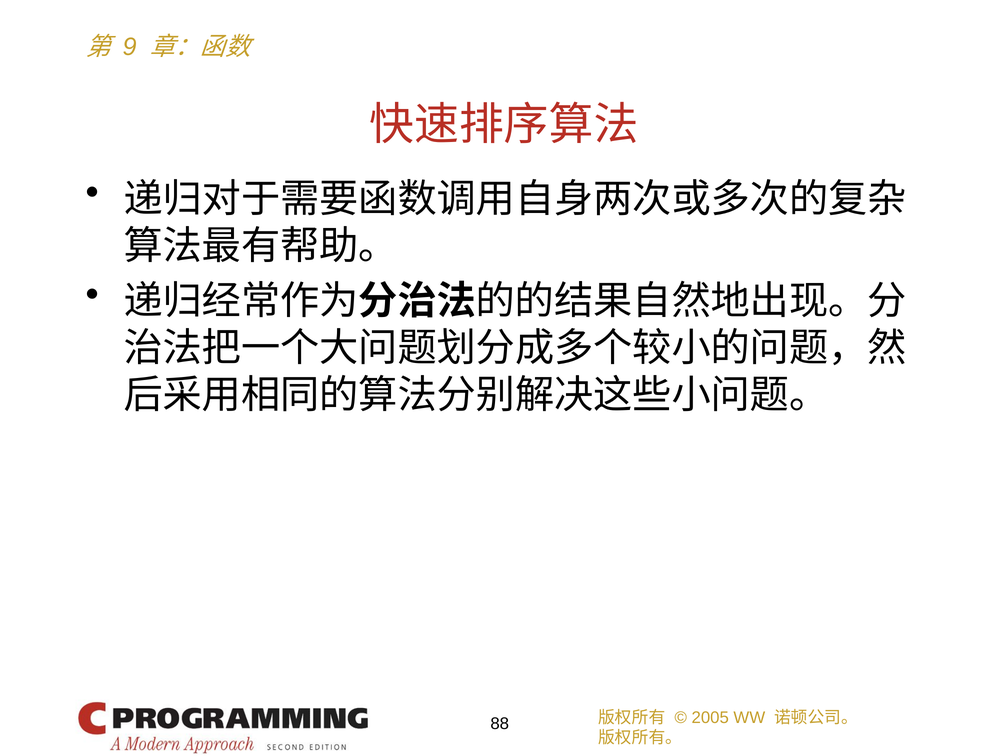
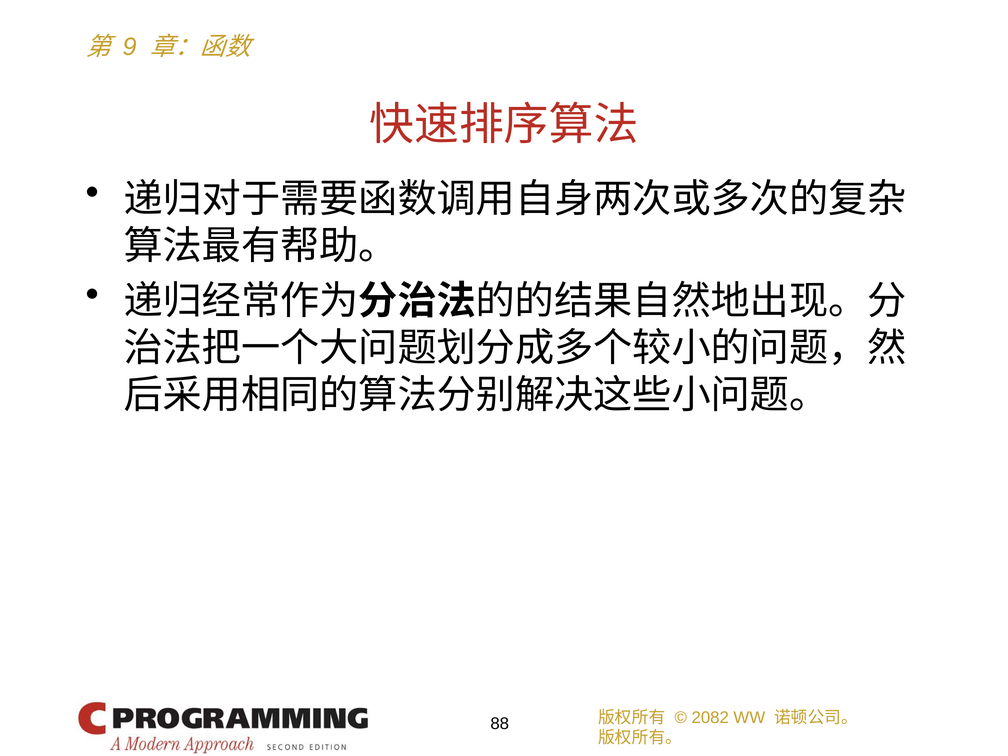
2005: 2005 -> 2082
